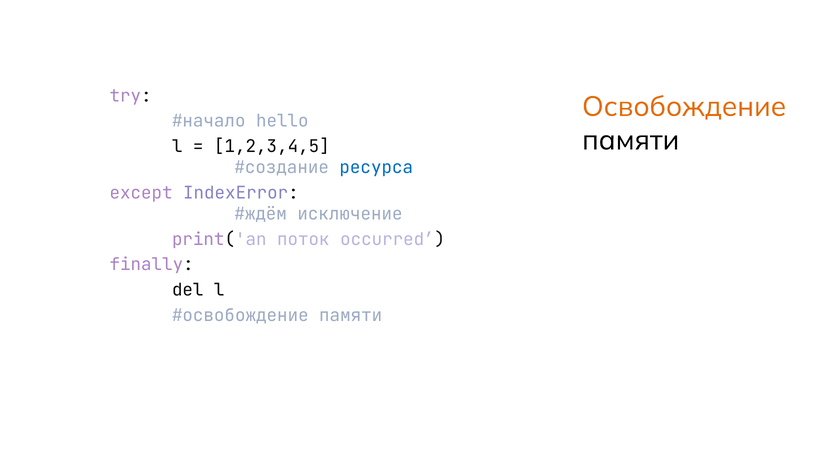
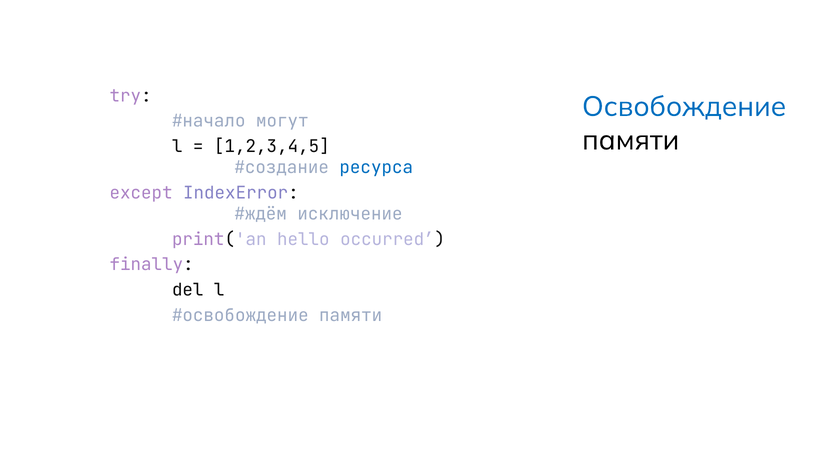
Освобождение colour: orange -> blue
hello: hello -> могут
поток: поток -> hello
